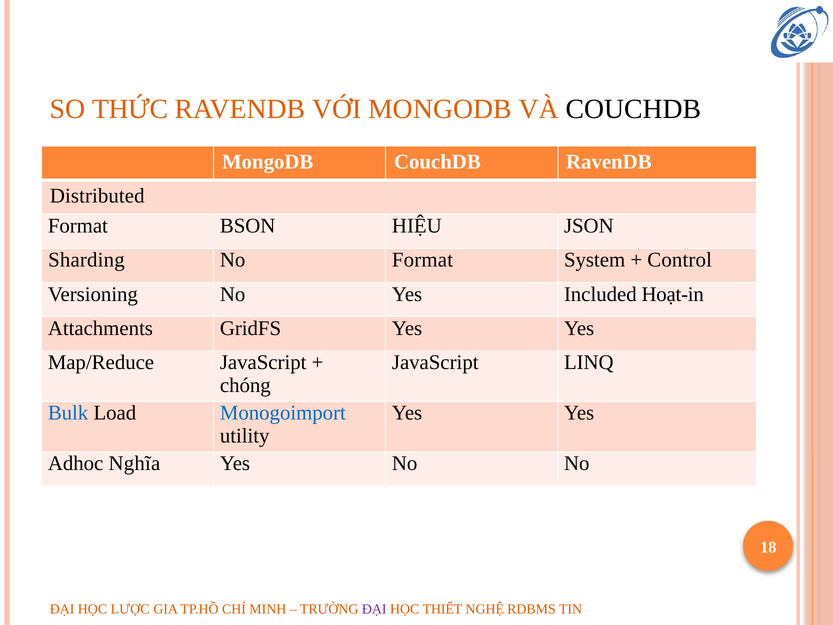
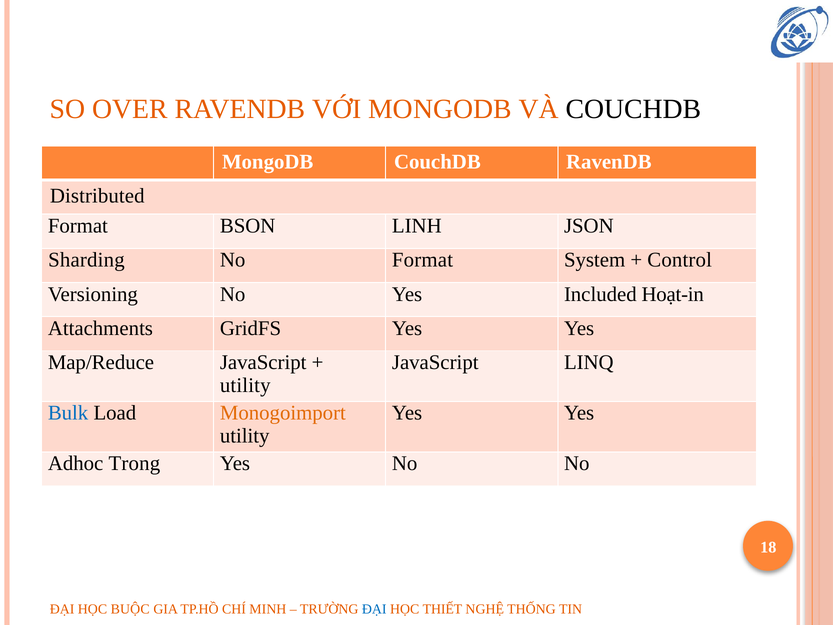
THỨC: THỨC -> OVER
HIỆU: HIỆU -> LINH
chóng at (245, 385): chóng -> utility
Monogoimport colour: blue -> orange
Nghĩa: Nghĩa -> Trong
LƯỢC: LƯỢC -> BUỘC
ĐẠI at (374, 609) colour: purple -> blue
RDBMS: RDBMS -> THỐNG
